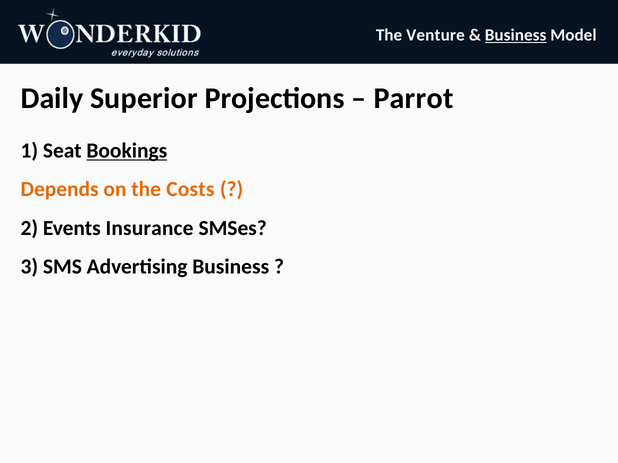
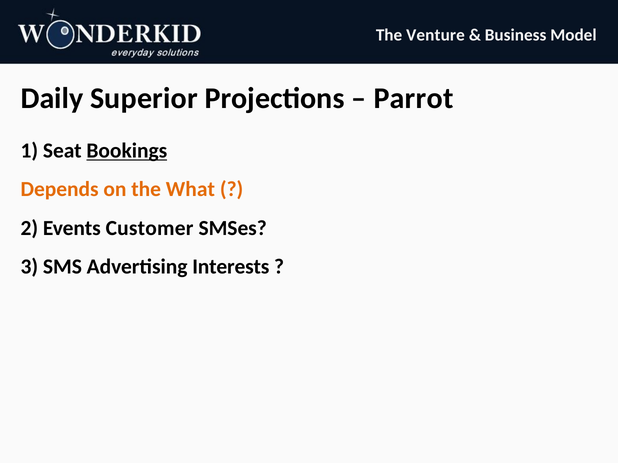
Business at (516, 35) underline: present -> none
Costs: Costs -> What
Insurance: Insurance -> Customer
Advertising Business: Business -> Interests
